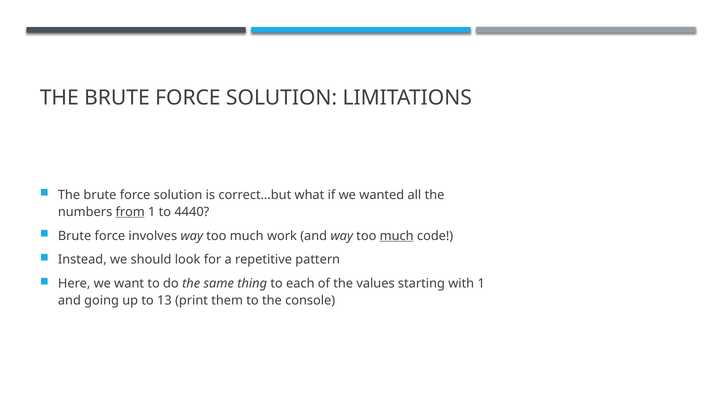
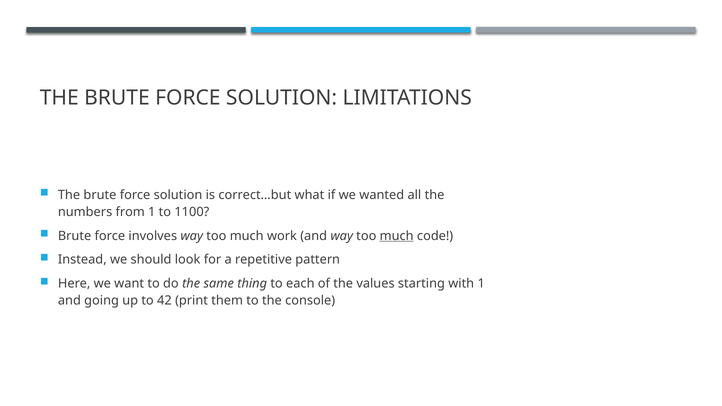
from underline: present -> none
4440: 4440 -> 1100
13: 13 -> 42
